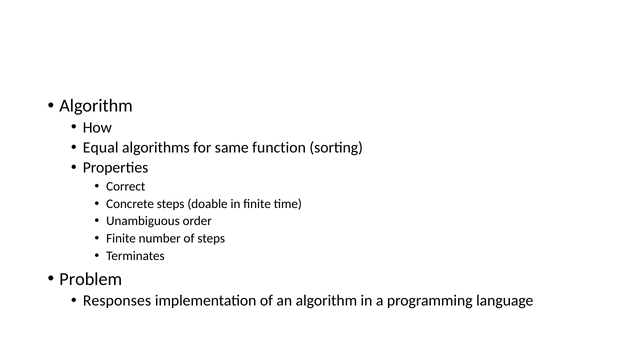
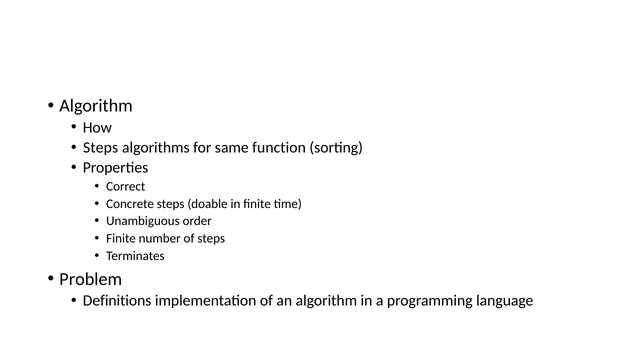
Equal at (101, 147): Equal -> Steps
Responses: Responses -> Definitions
